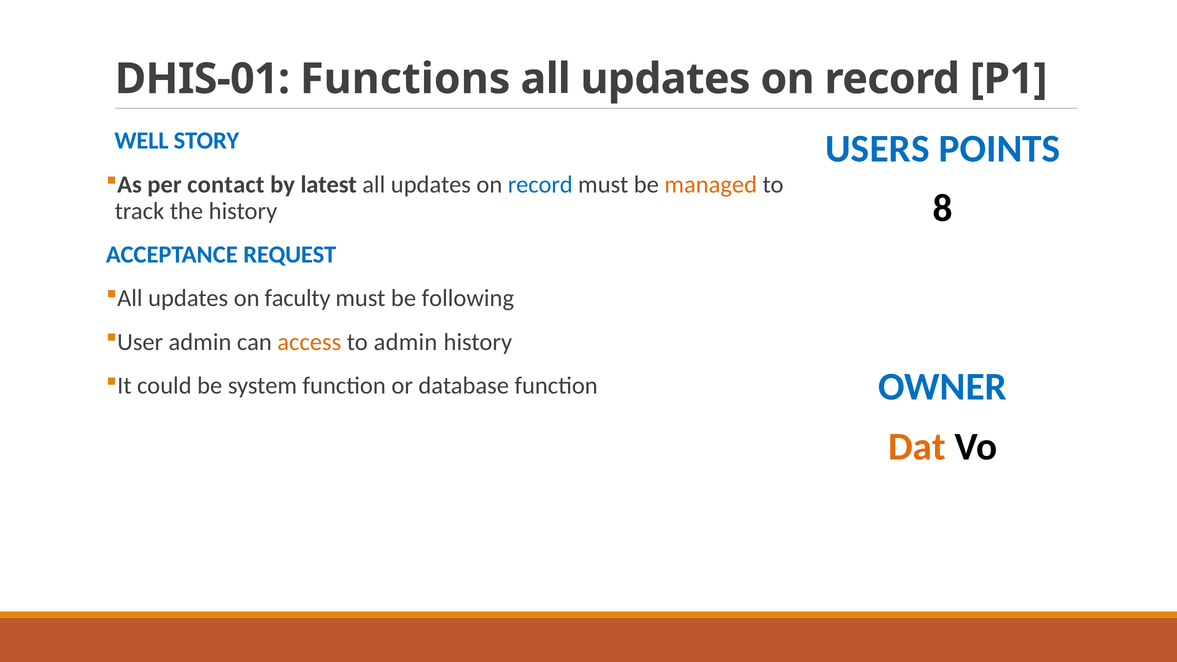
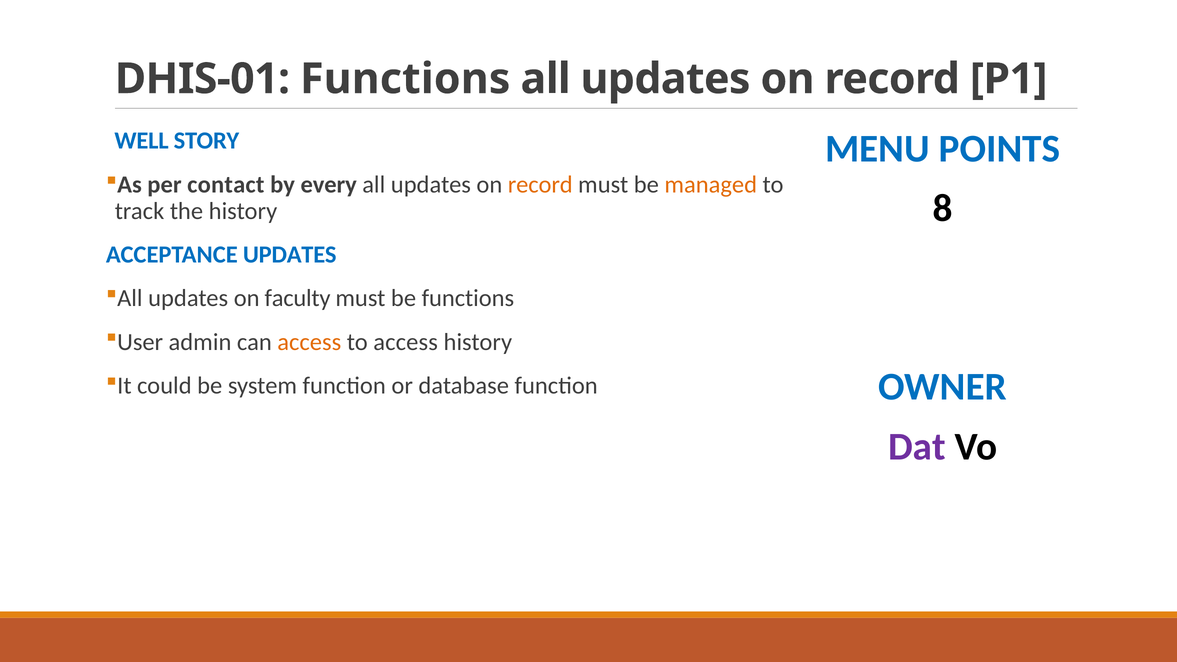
USERS: USERS -> MENU
latest: latest -> every
record at (540, 185) colour: blue -> orange
ACCEPTANCE REQUEST: REQUEST -> UPDATES
be following: following -> functions
to admin: admin -> access
Dat colour: orange -> purple
